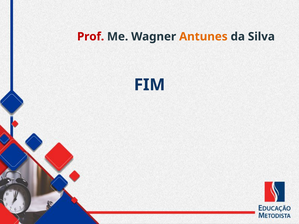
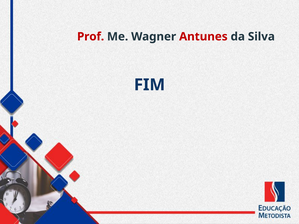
Antunes colour: orange -> red
